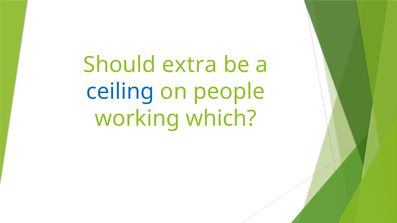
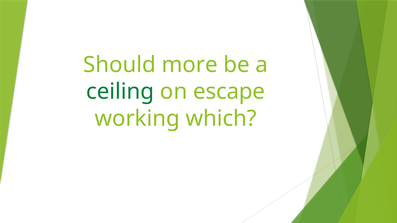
extra: extra -> more
ceiling colour: blue -> green
people: people -> escape
